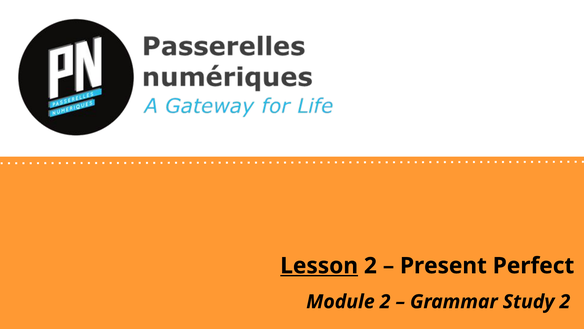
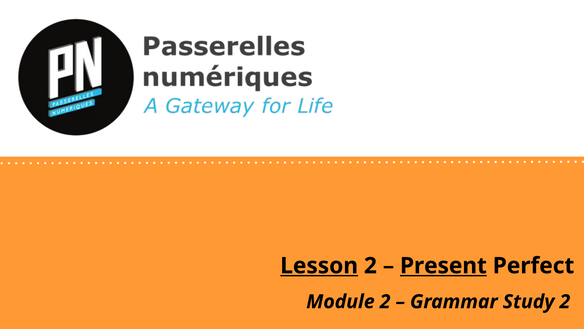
Present underline: none -> present
